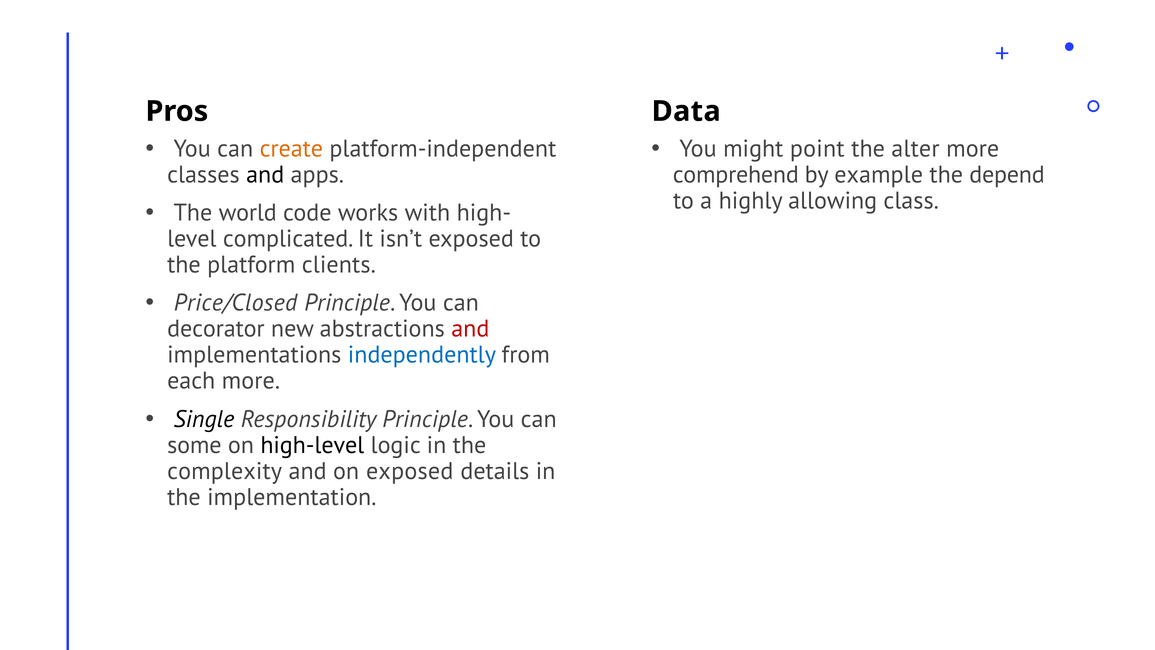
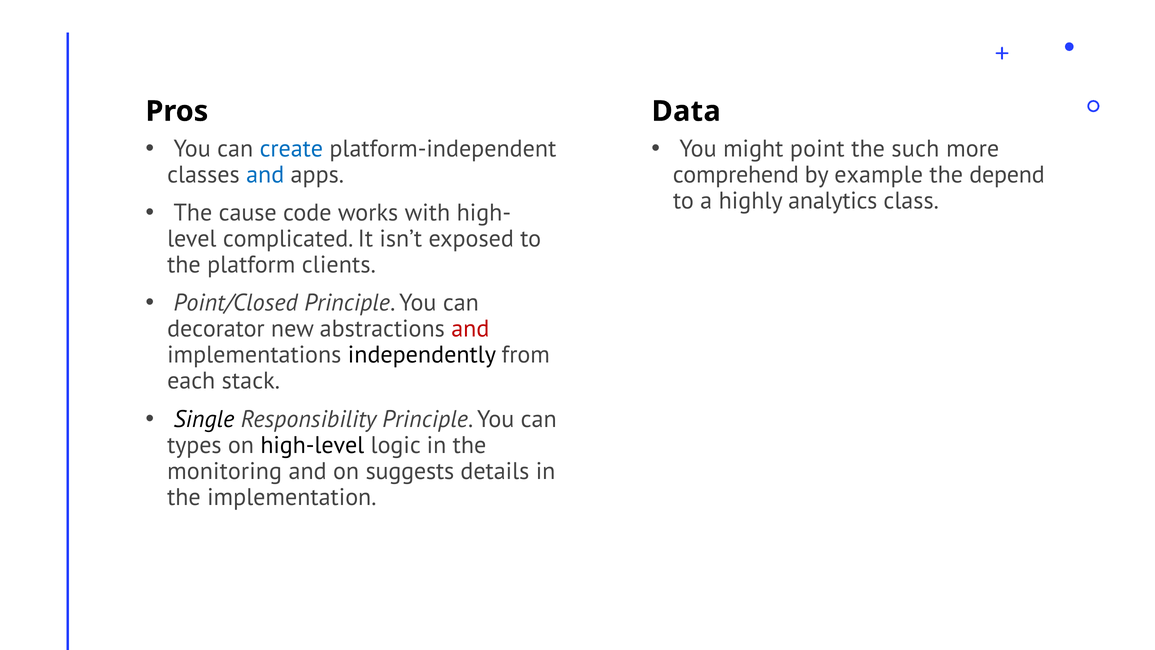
create colour: orange -> blue
alter: alter -> such
and at (265, 175) colour: black -> blue
allowing: allowing -> analytics
world: world -> cause
Price/Closed: Price/Closed -> Point/Closed
independently colour: blue -> black
each more: more -> stack
some: some -> types
complexity: complexity -> monitoring
on exposed: exposed -> suggests
